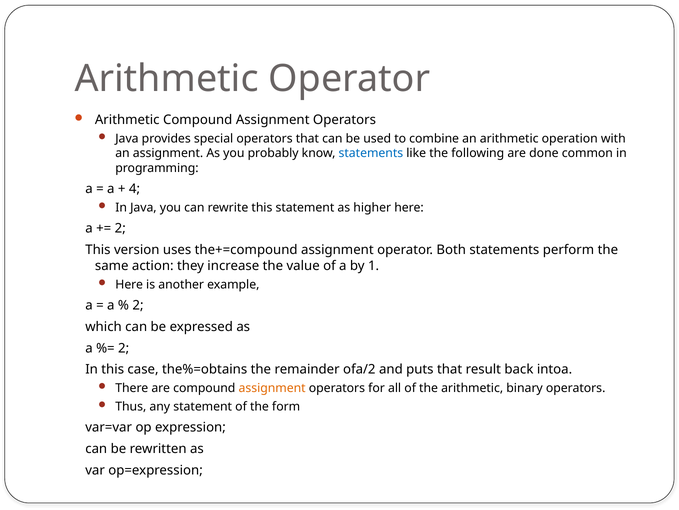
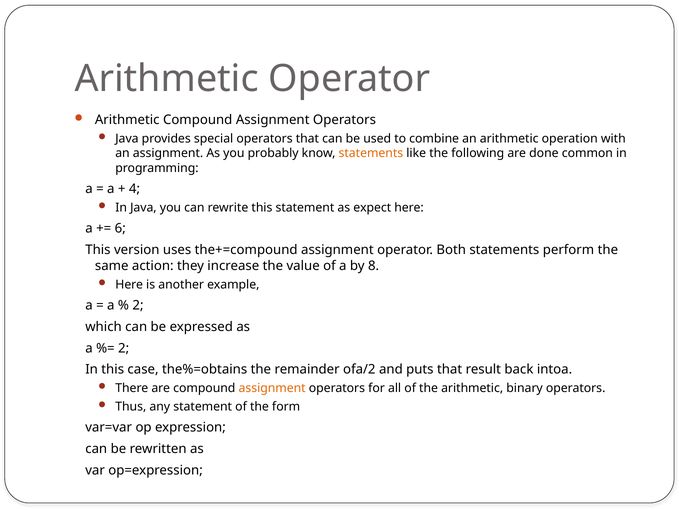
statements at (371, 153) colour: blue -> orange
higher: higher -> expect
2 at (120, 228): 2 -> 6
1: 1 -> 8
